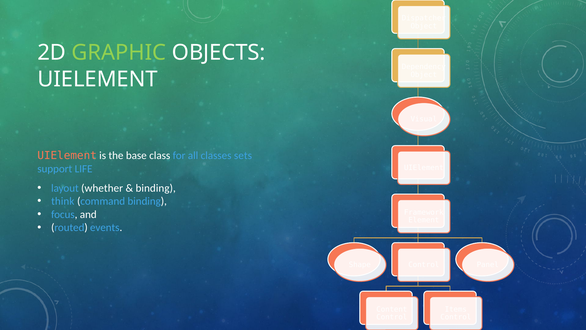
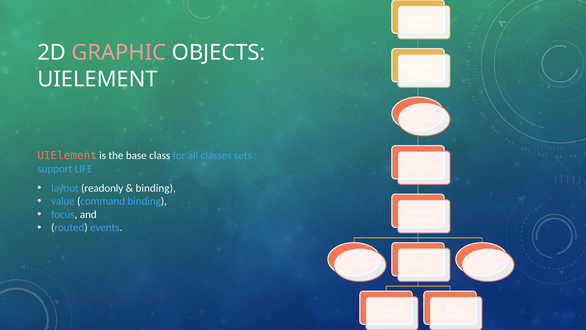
GRAPHIC colour: light green -> pink
whether: whether -> readonly
think: think -> value
